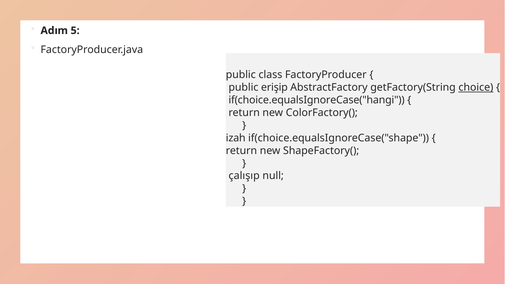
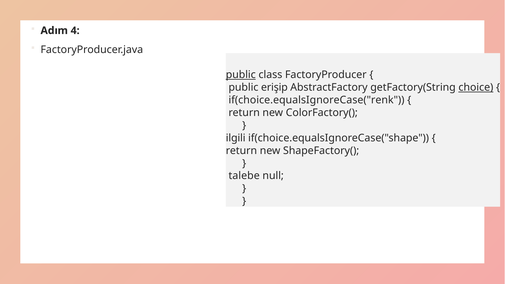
5: 5 -> 4
public at (241, 75) underline: none -> present
if(choice.equalsIgnoreCase("hangi: if(choice.equalsIgnoreCase("hangi -> if(choice.equalsIgnoreCase("renk
izah: izah -> ilgili
çalışıp: çalışıp -> talebe
